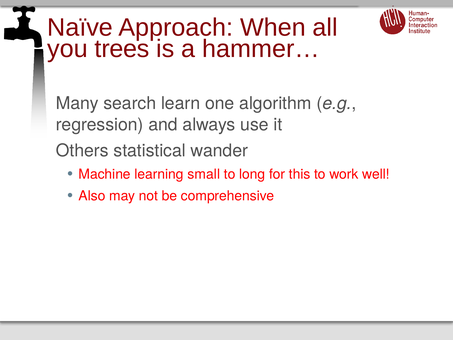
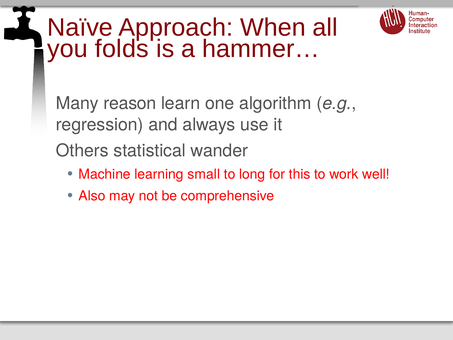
trees: trees -> folds
search: search -> reason
